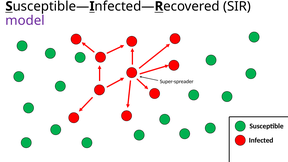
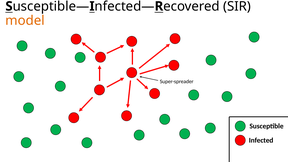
model colour: purple -> orange
